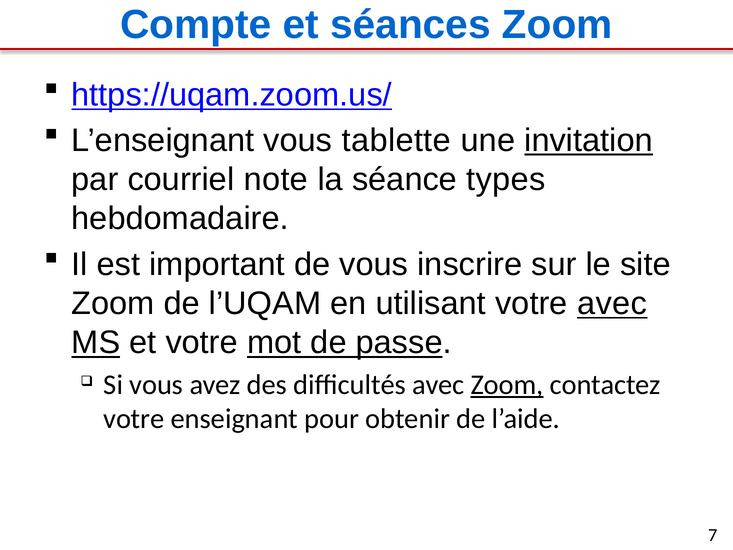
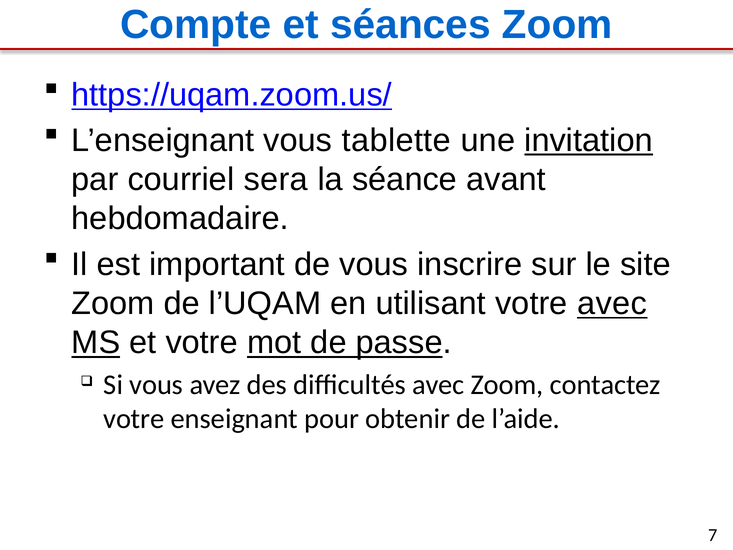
note: note -> sera
types: types -> avant
Zoom at (507, 385) underline: present -> none
